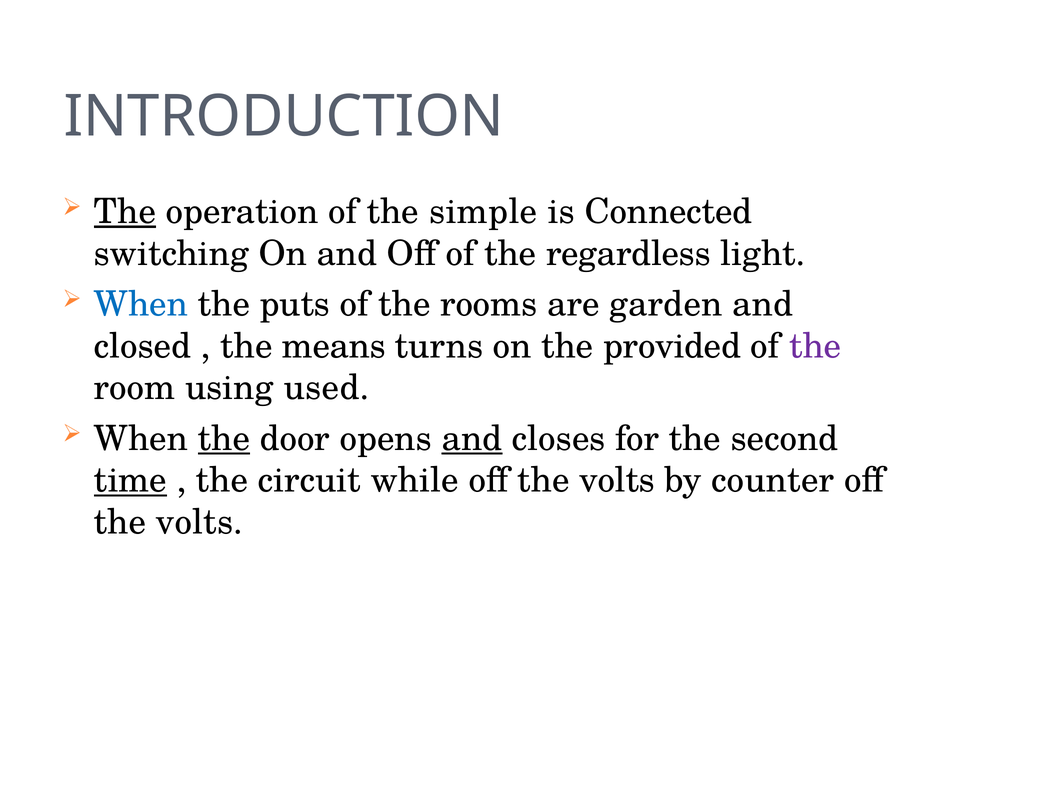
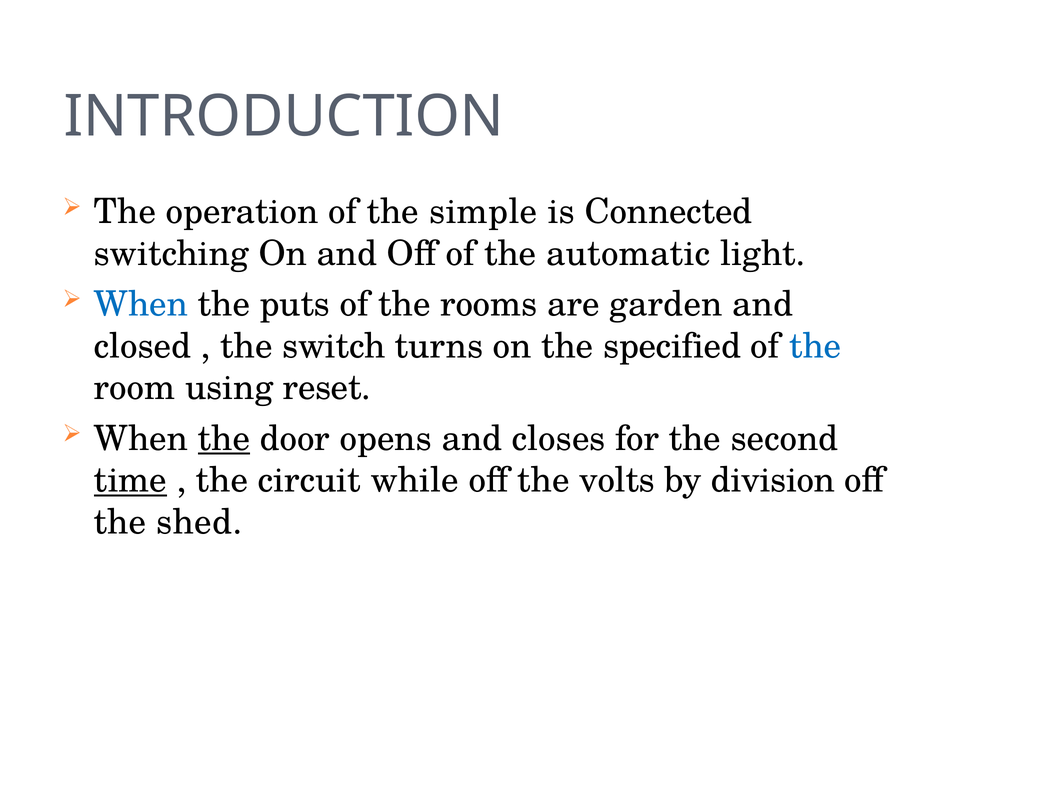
The at (125, 212) underline: present -> none
regardless: regardless -> automatic
means: means -> switch
provided: provided -> specified
the at (815, 346) colour: purple -> blue
used: used -> reset
and at (472, 438) underline: present -> none
counter: counter -> division
volts at (199, 522): volts -> shed
